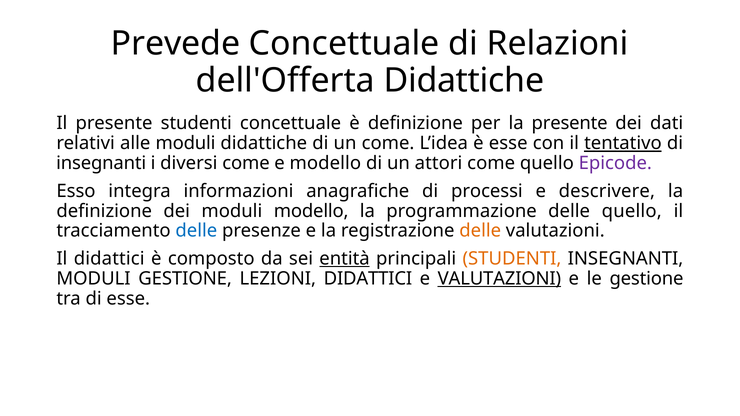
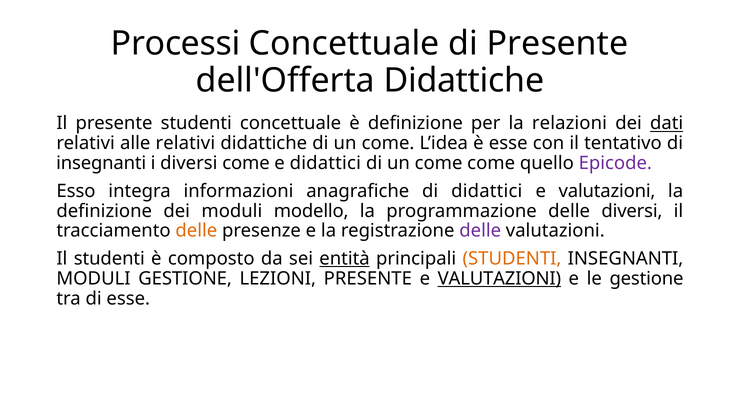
Prevede: Prevede -> Processi
di Relazioni: Relazioni -> Presente
la presente: presente -> relazioni
dati underline: none -> present
alle moduli: moduli -> relativi
tentativo underline: present -> none
e modello: modello -> didattici
attori at (439, 163): attori -> come
di processi: processi -> didattici
descrivere at (607, 191): descrivere -> valutazioni
delle quello: quello -> diversi
delle at (196, 231) colour: blue -> orange
delle at (480, 231) colour: orange -> purple
Il didattici: didattici -> studenti
LEZIONI DIDATTICI: DIDATTICI -> PRESENTE
